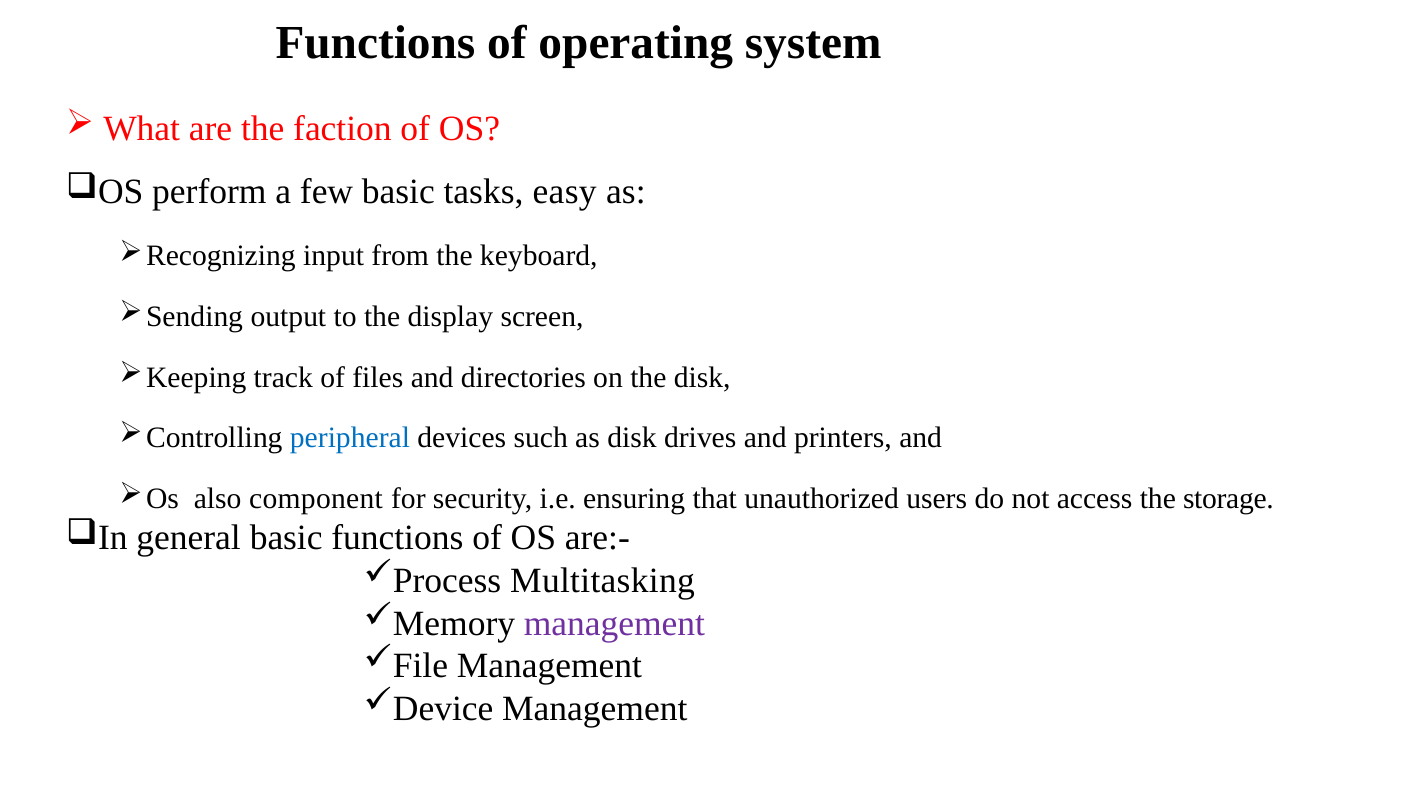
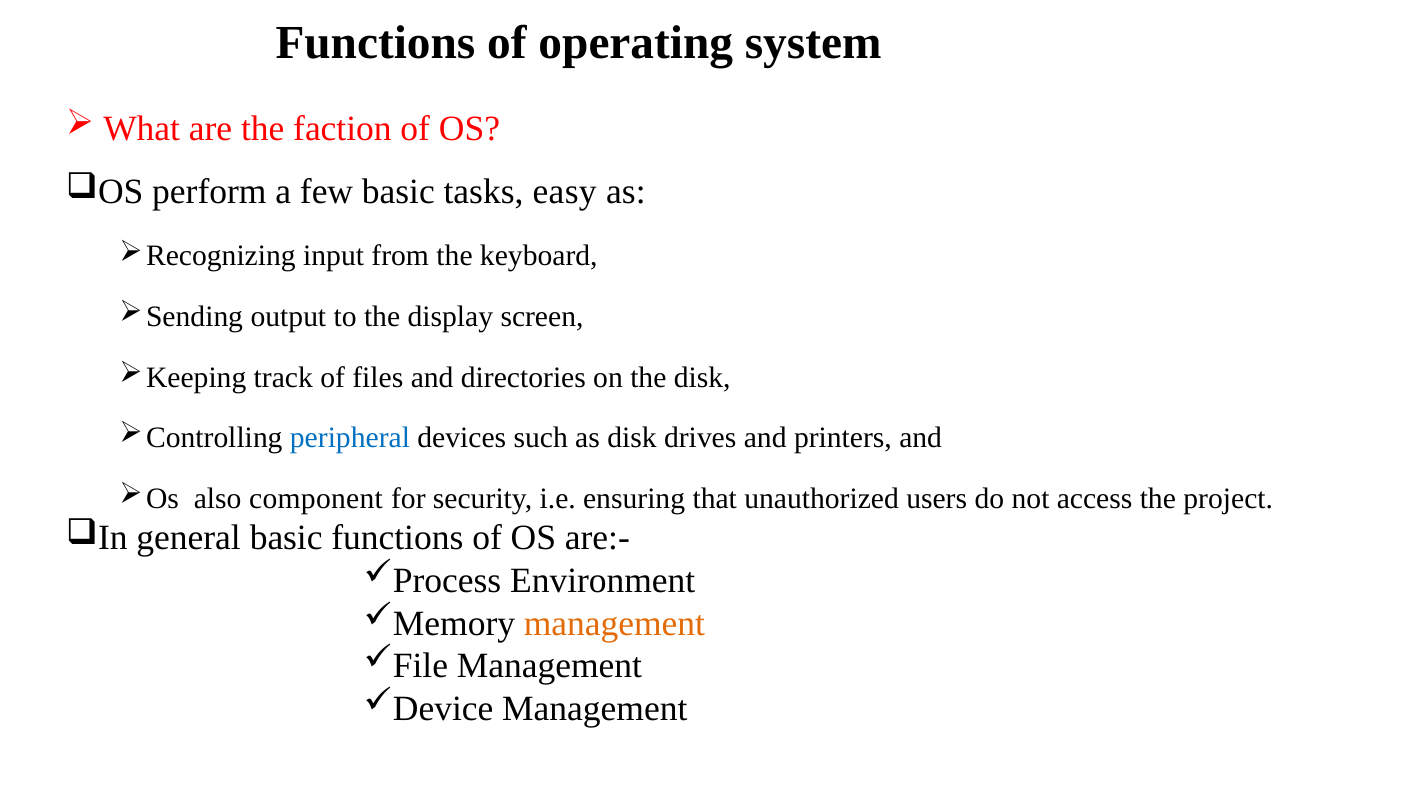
storage: storage -> project
Multitasking: Multitasking -> Environment
management at (614, 623) colour: purple -> orange
